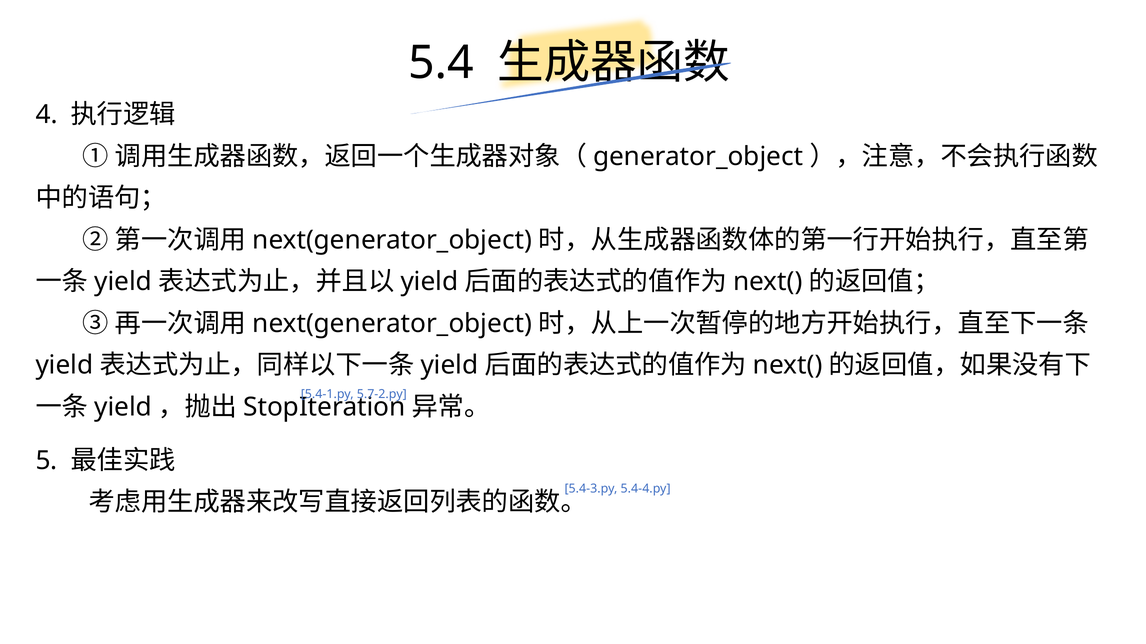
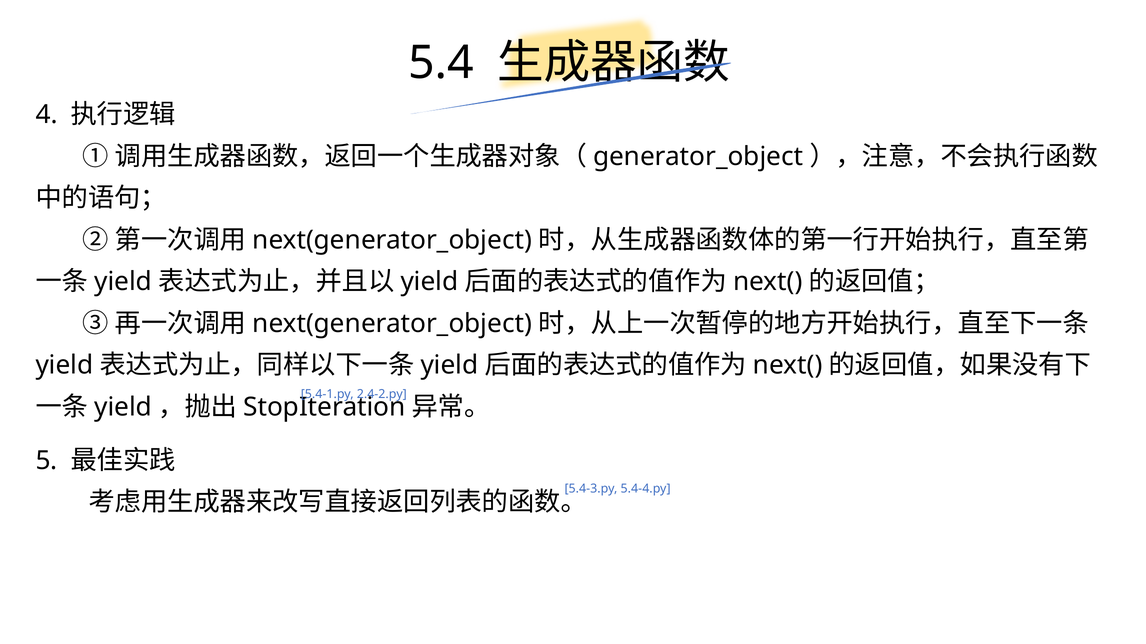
5.7-2.py: 5.7-2.py -> 2.4-2.py
